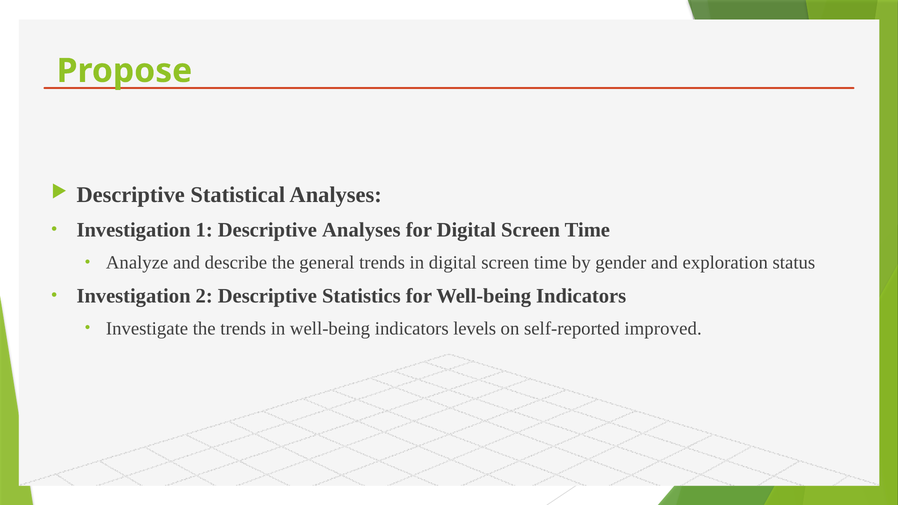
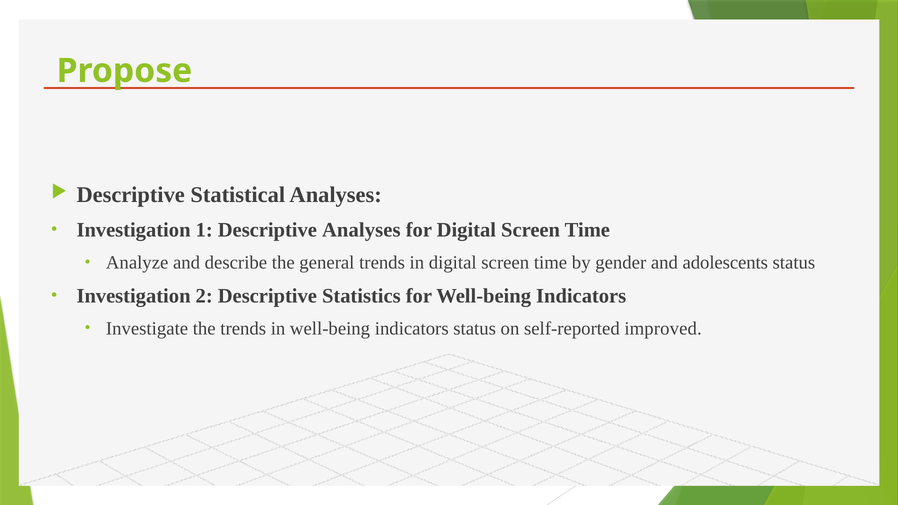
exploration: exploration -> adolescents
indicators levels: levels -> status
